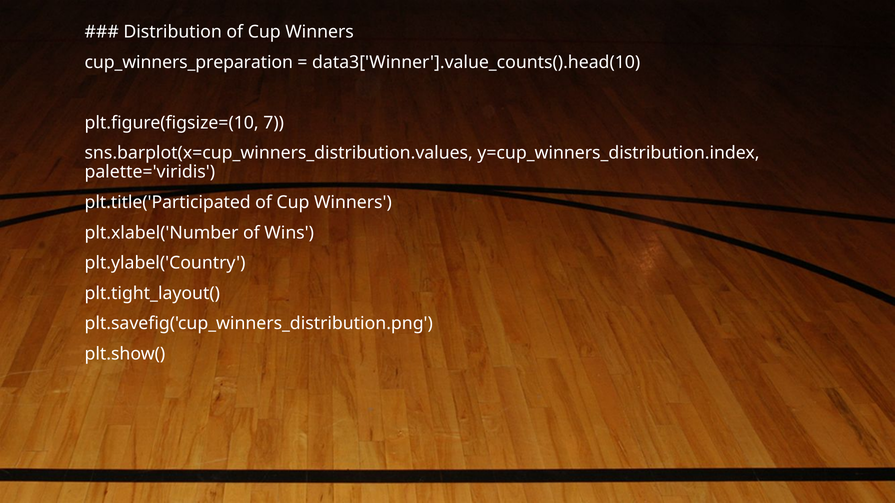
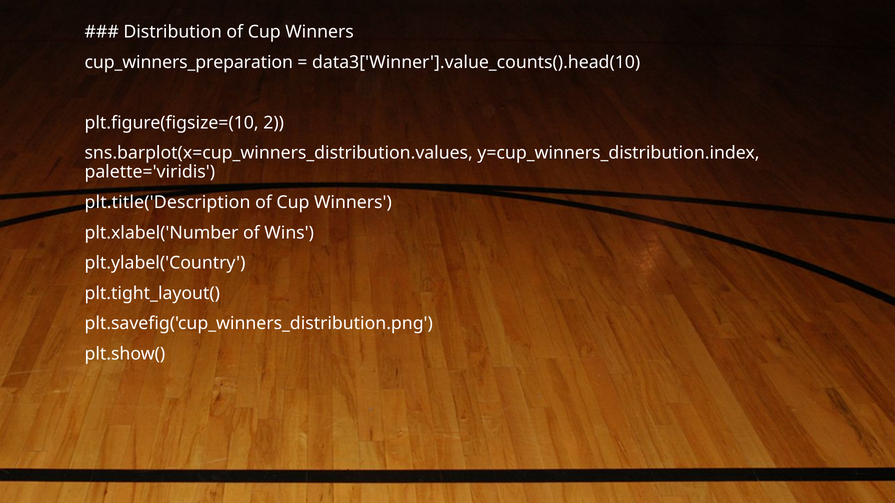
7: 7 -> 2
plt.title('Participated: plt.title('Participated -> plt.title('Description
